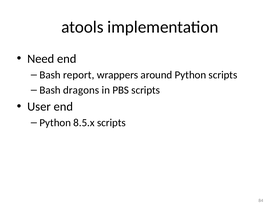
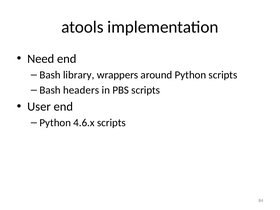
report: report -> library
dragons: dragons -> headers
8.5.x: 8.5.x -> 4.6.x
